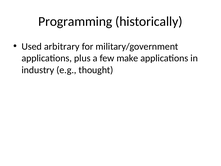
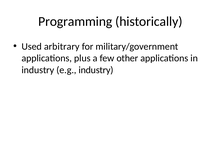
make: make -> other
e.g thought: thought -> industry
